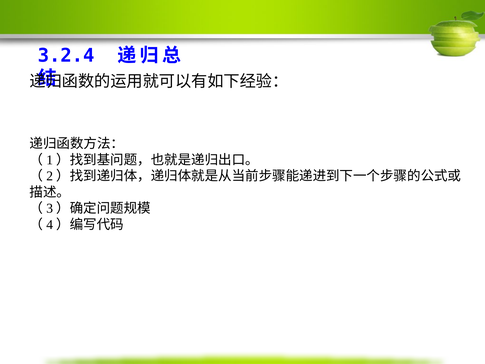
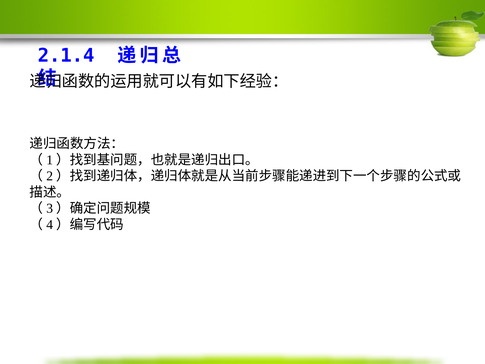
3.2.4: 3.2.4 -> 2.1.4
